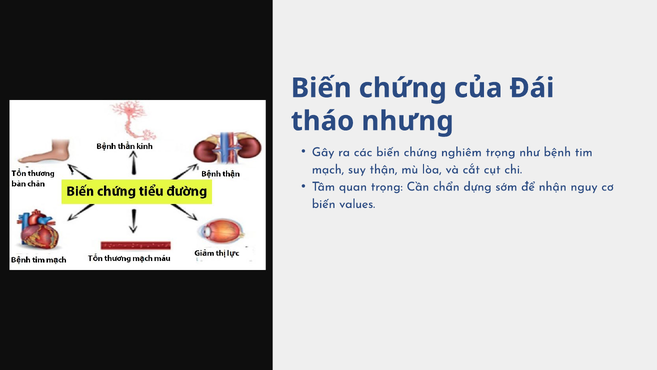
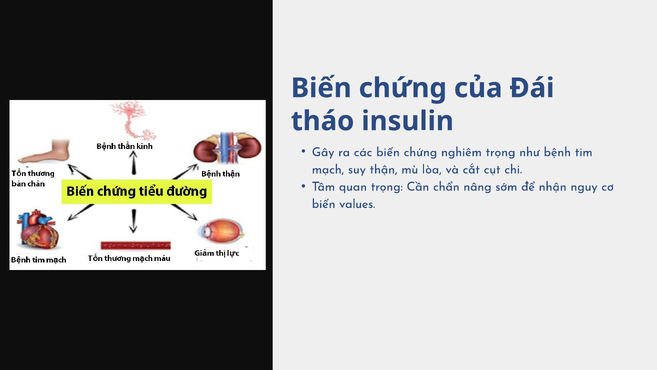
nhưng: nhưng -> insulin
dựng: dựng -> nâng
